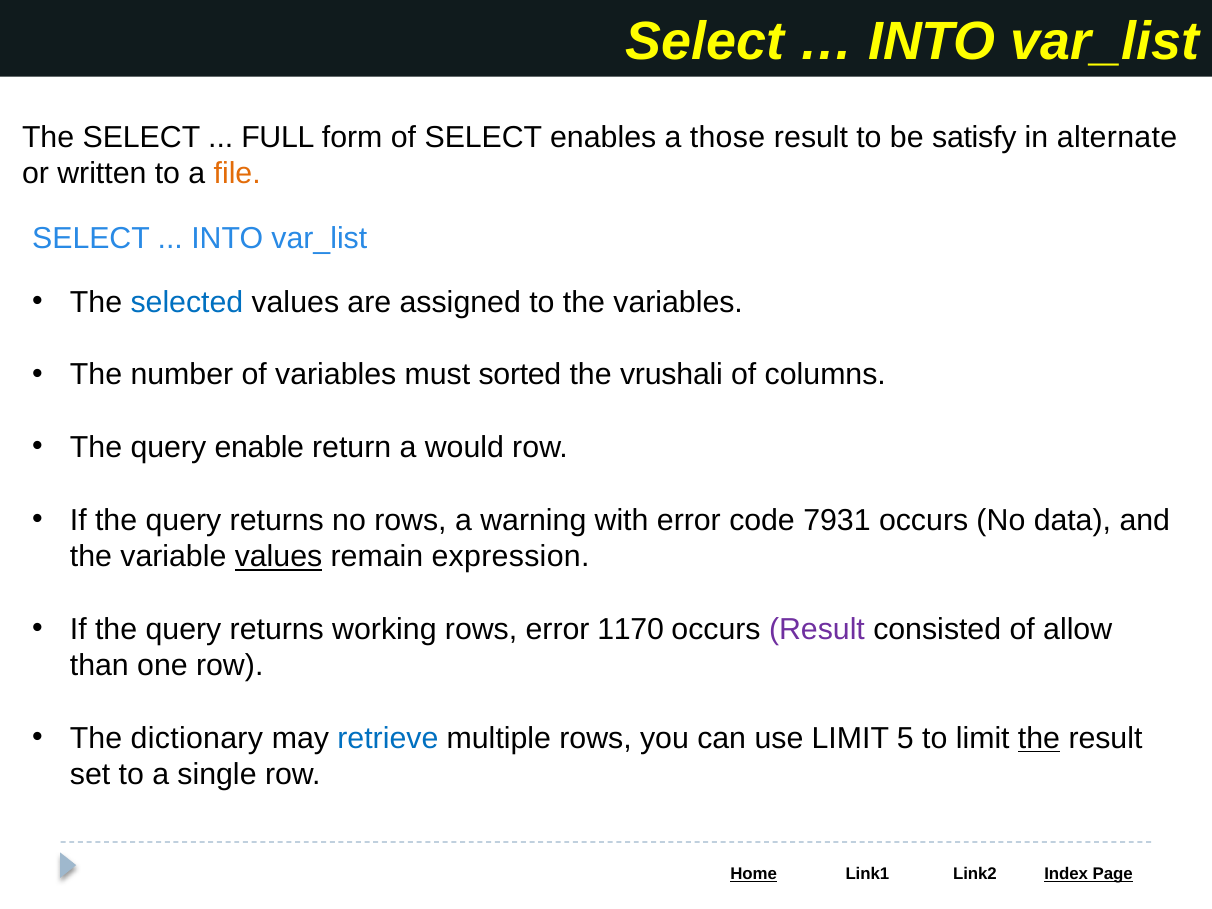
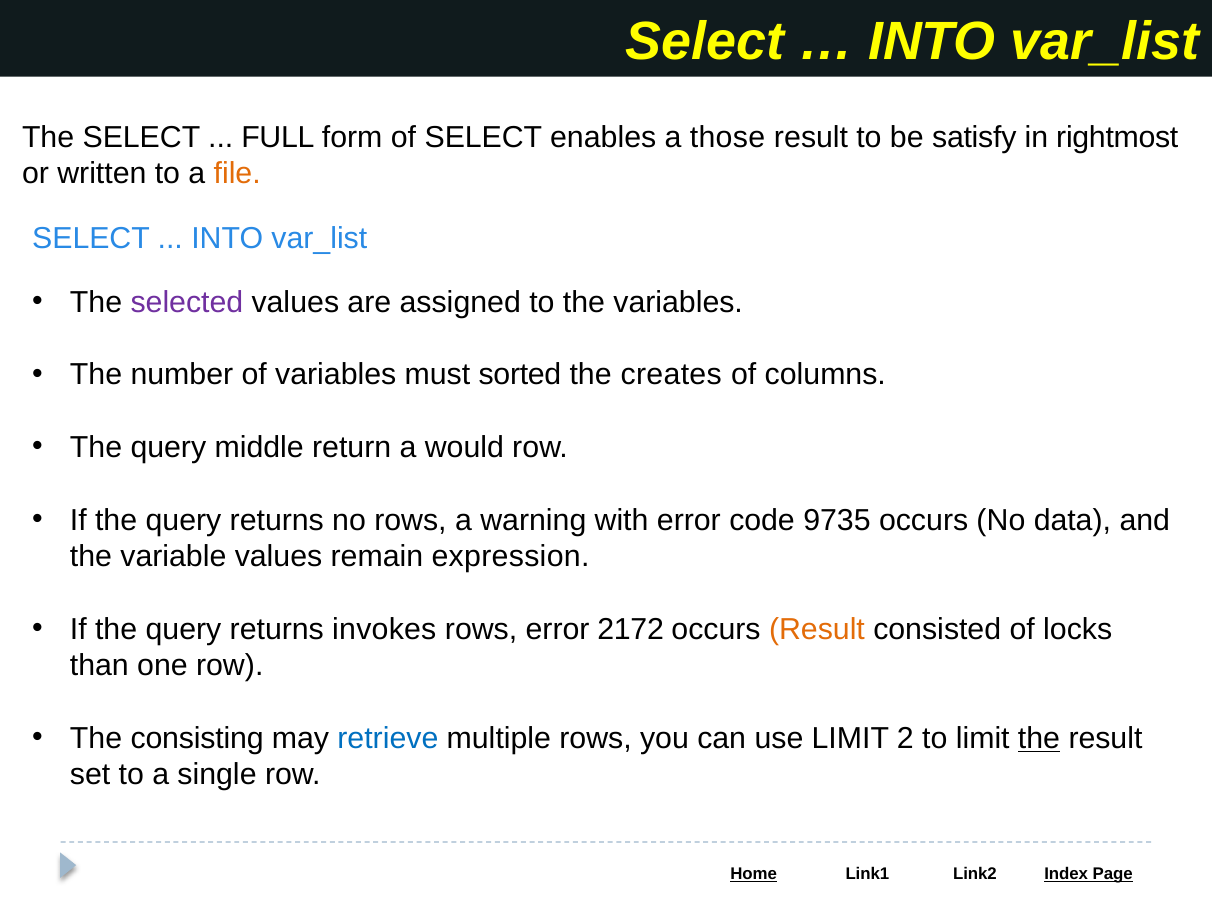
alternate: alternate -> rightmost
selected colour: blue -> purple
vrushali: vrushali -> creates
enable: enable -> middle
7931: 7931 -> 9735
values at (279, 557) underline: present -> none
working: working -> invokes
1170: 1170 -> 2172
Result at (817, 629) colour: purple -> orange
allow: allow -> locks
dictionary: dictionary -> consisting
5: 5 -> 2
